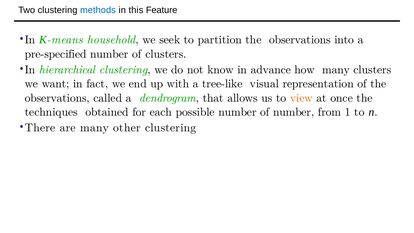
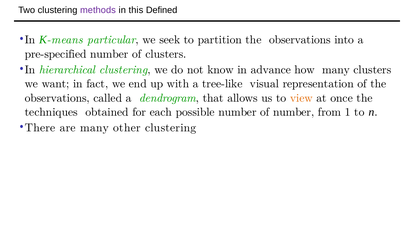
methods colour: blue -> purple
Feature: Feature -> Defined
household: household -> particular
